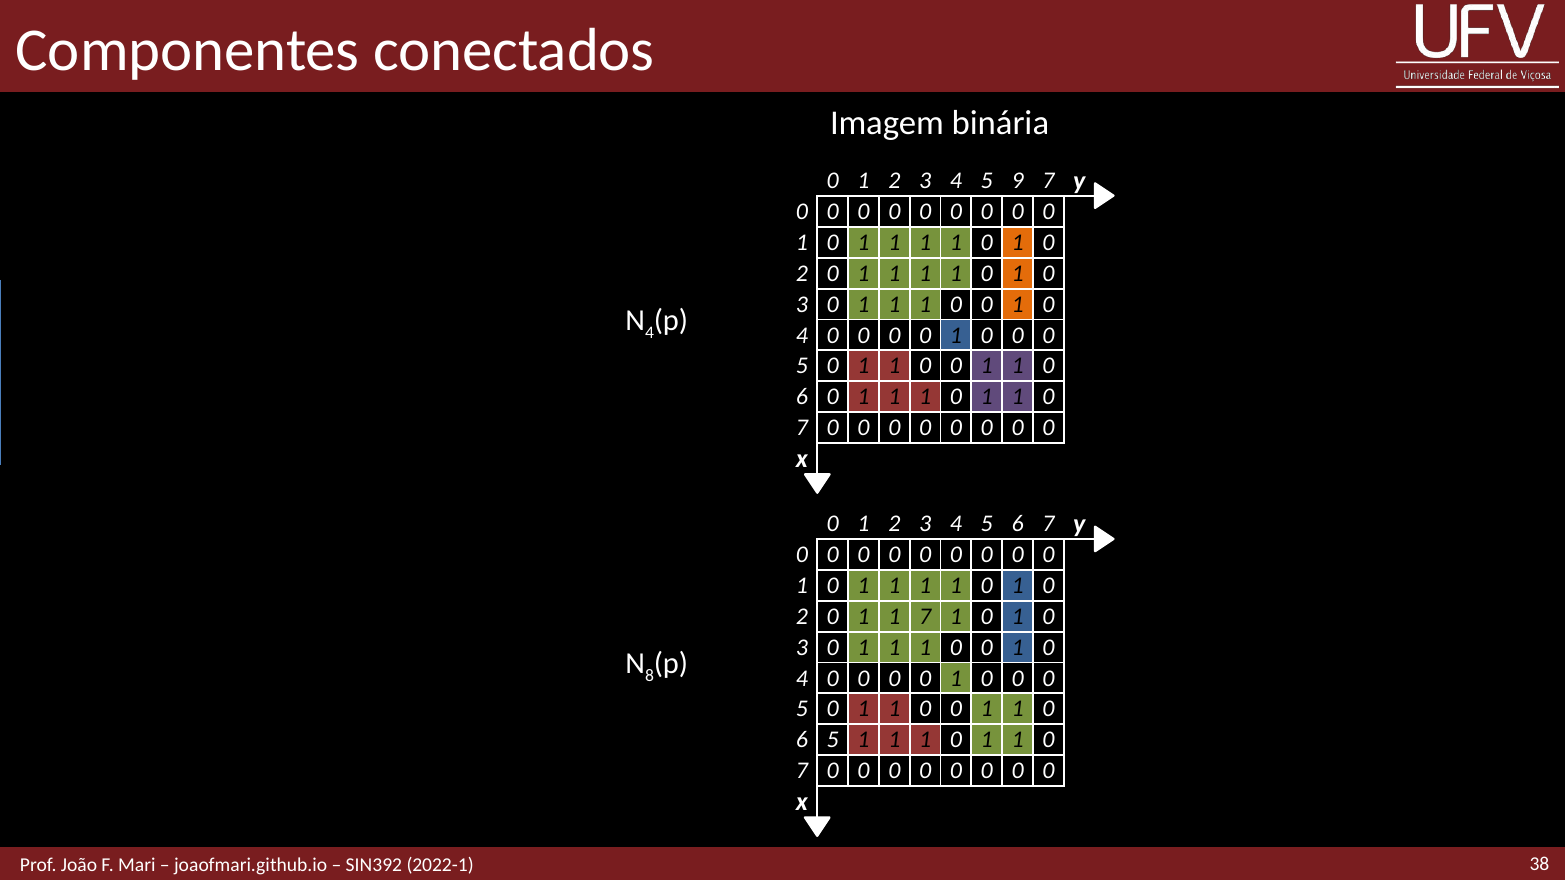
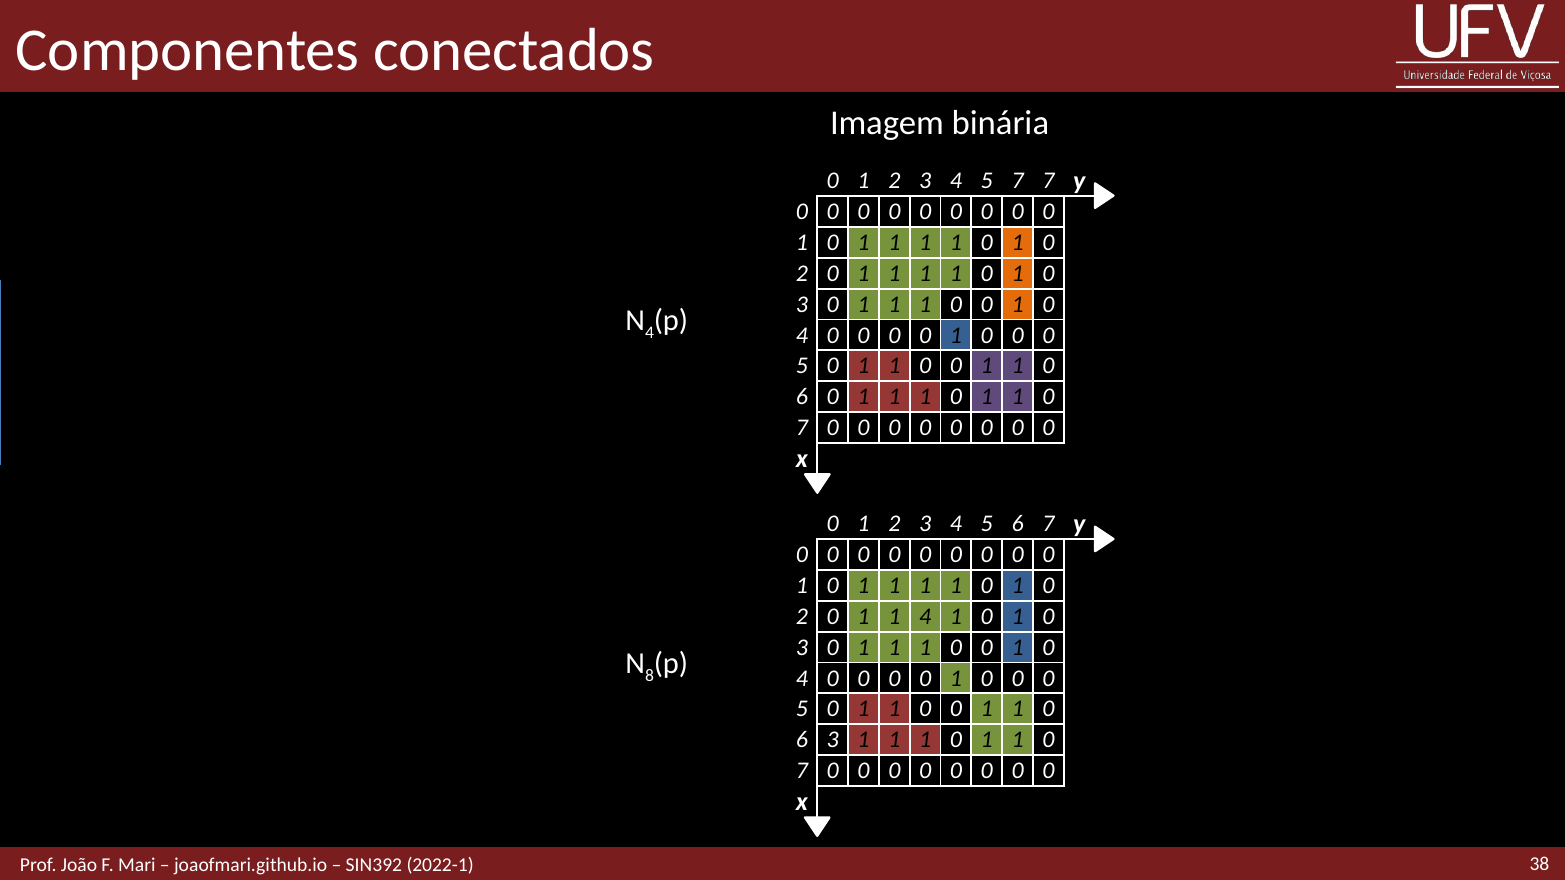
5 9: 9 -> 7
1 7: 7 -> 4
6 5: 5 -> 3
